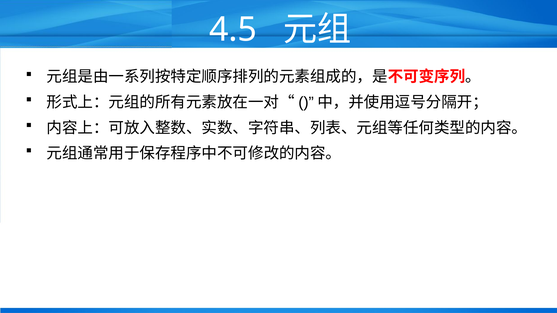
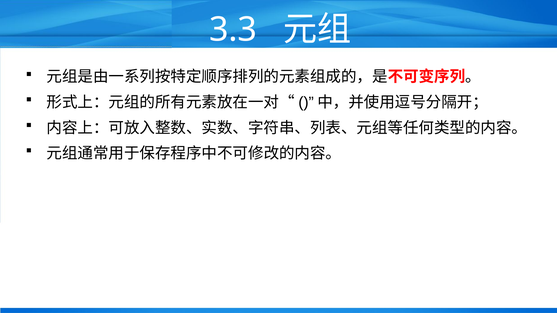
4.5: 4.5 -> 3.3
